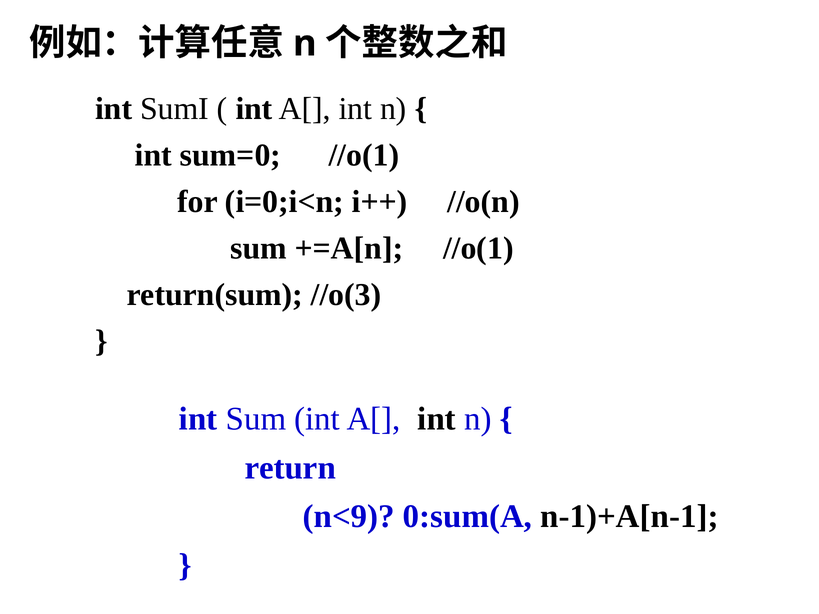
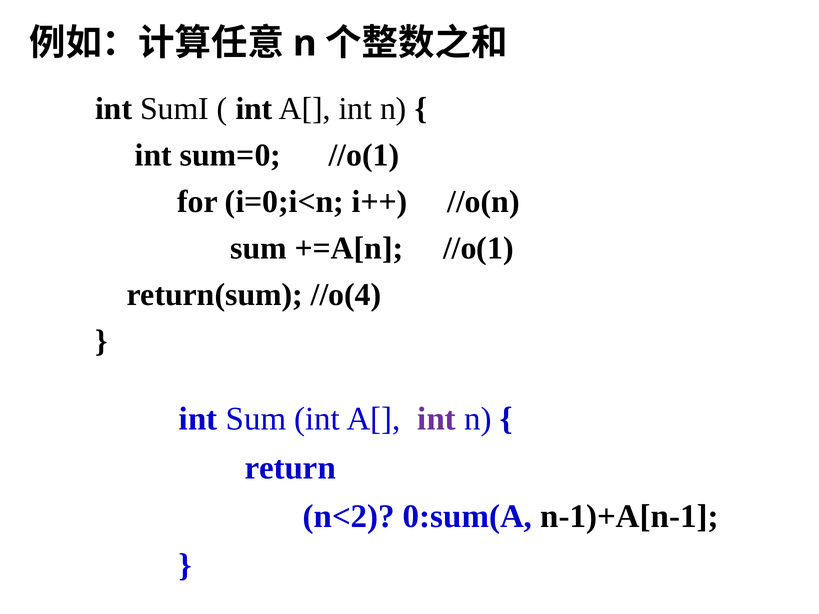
//o(3: //o(3 -> //o(4
int at (437, 419) colour: black -> purple
n<9: n<9 -> n<2
